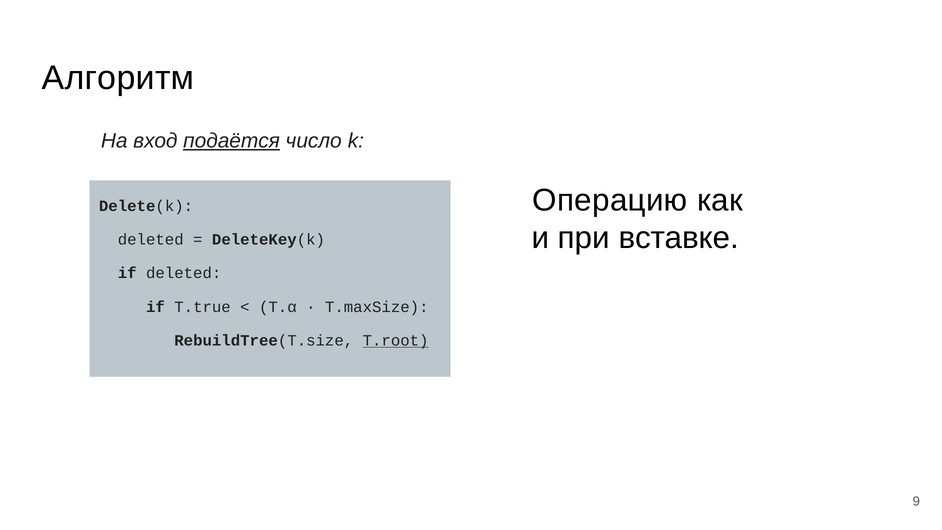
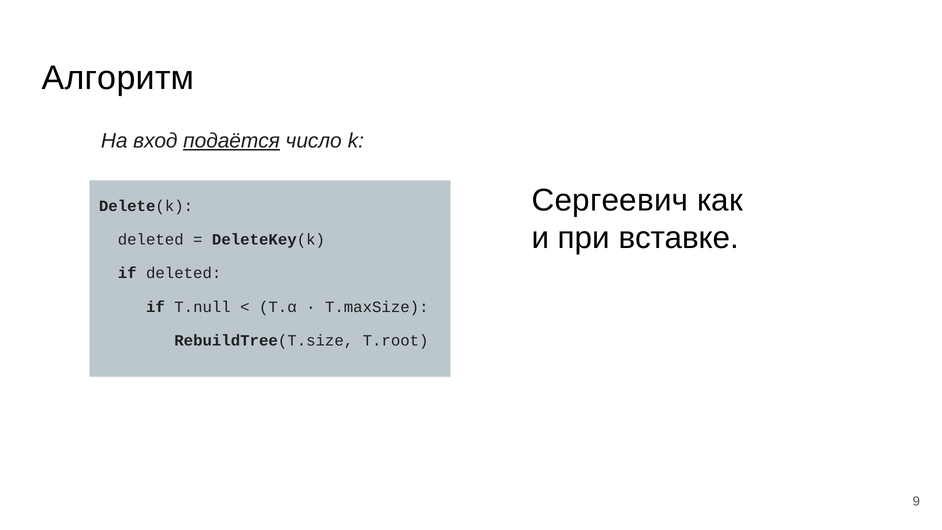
Операцию: Операцию -> Сергеевич
T.true: T.true -> T.null
T.root underline: present -> none
